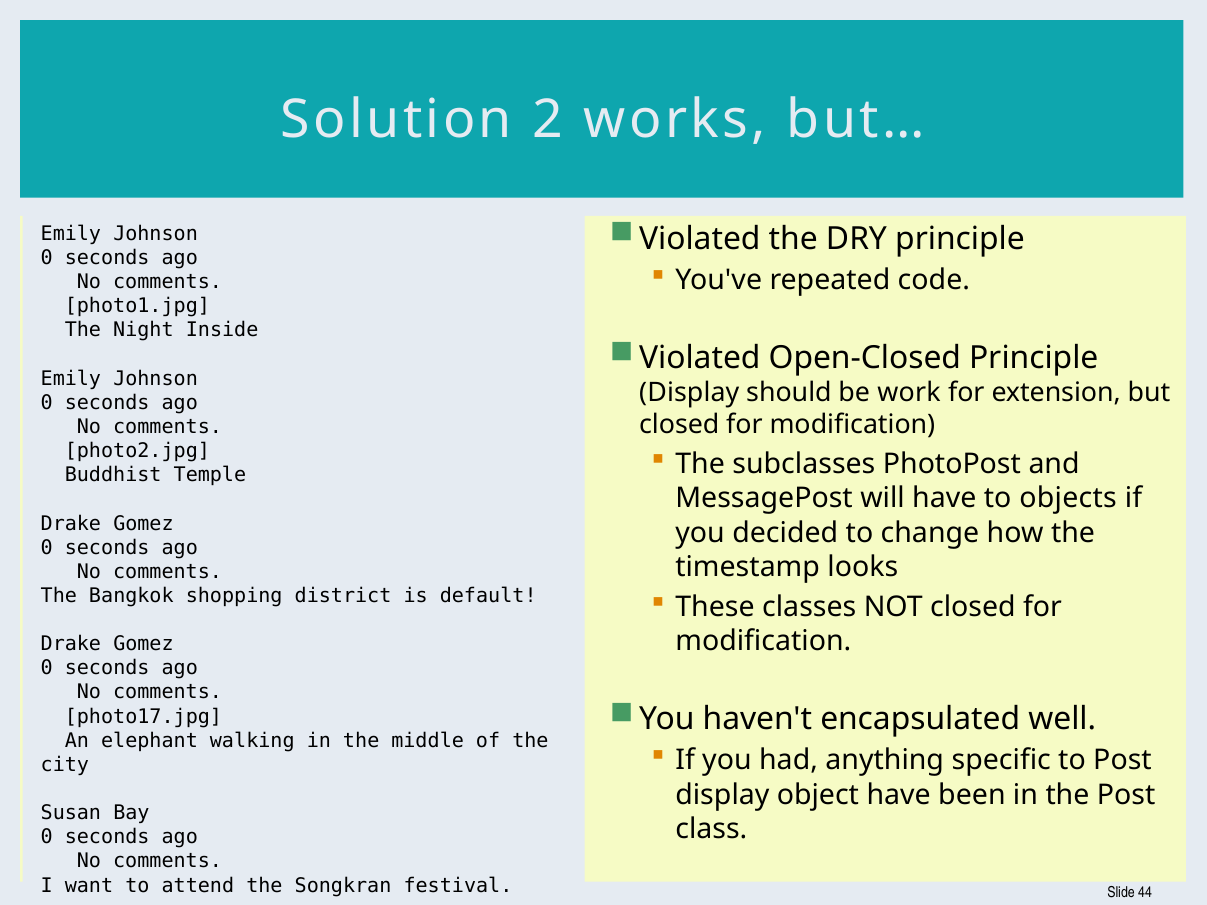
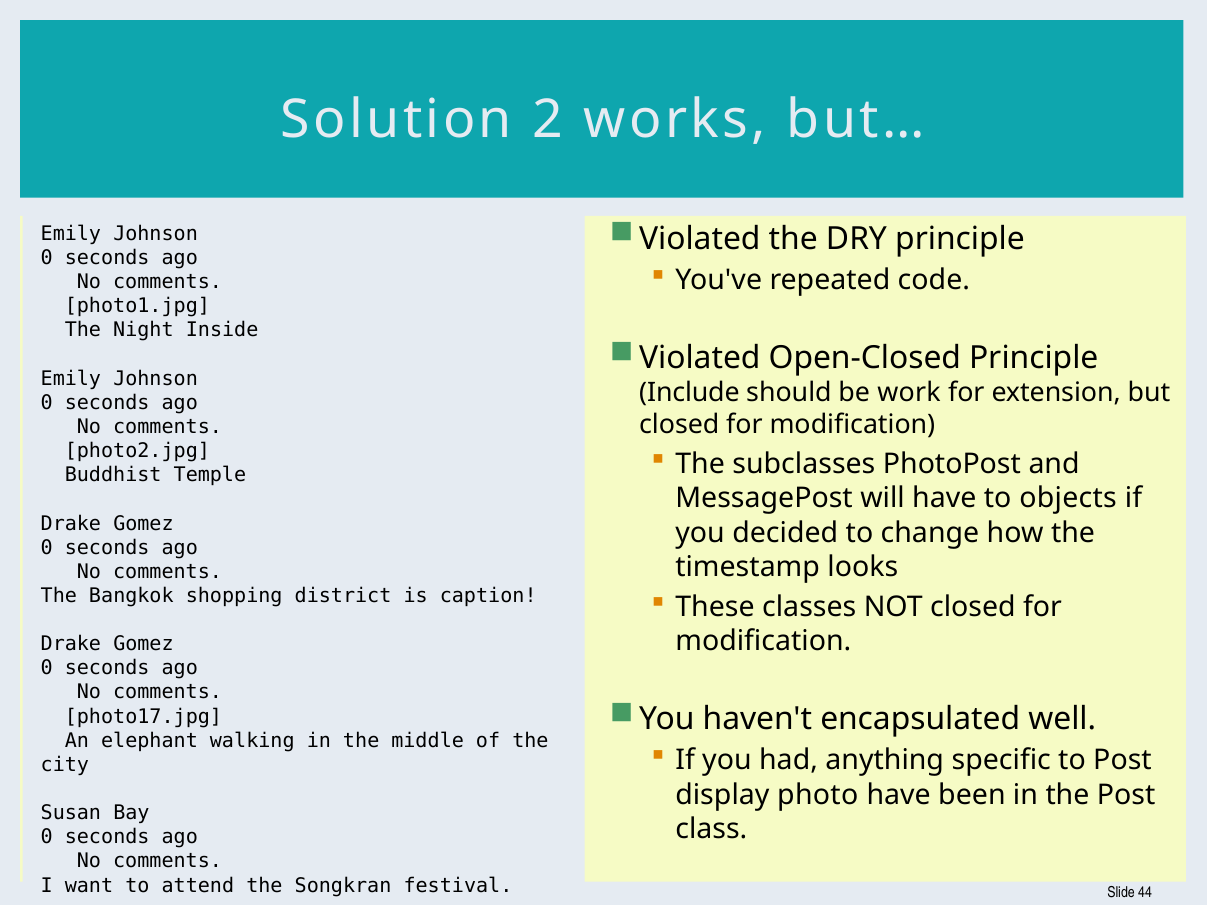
Display at (689, 393): Display -> Include
default: default -> caption
object: object -> photo
